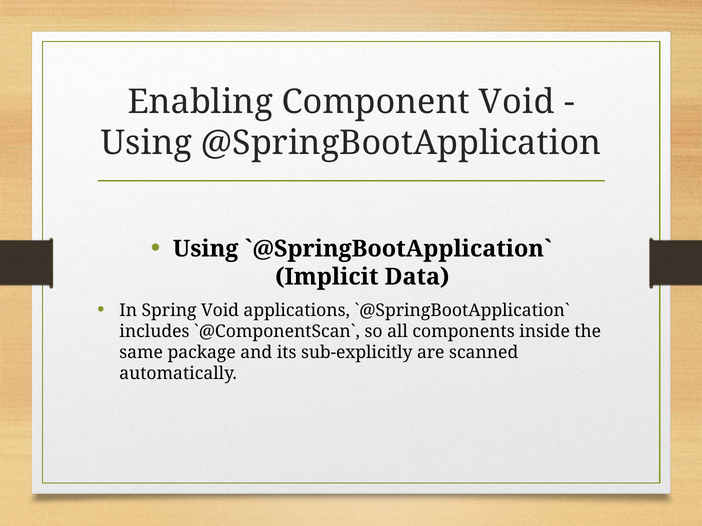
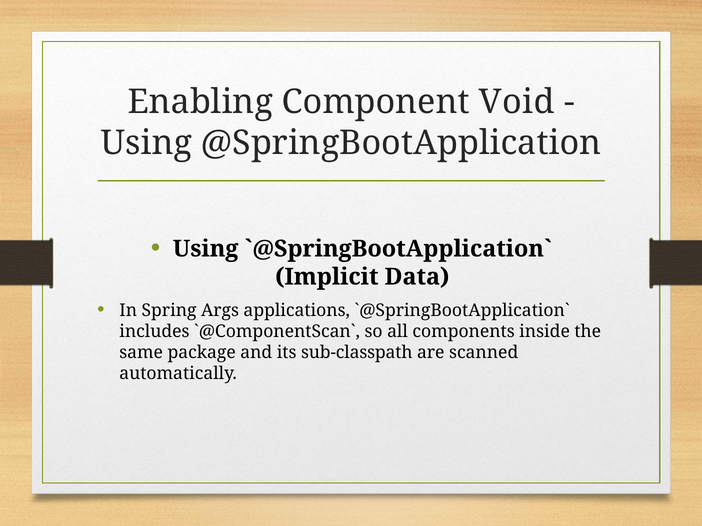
Spring Void: Void -> Args
sub-explicitly: sub-explicitly -> sub-classpath
